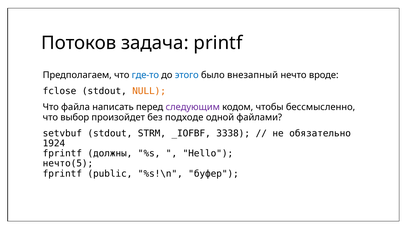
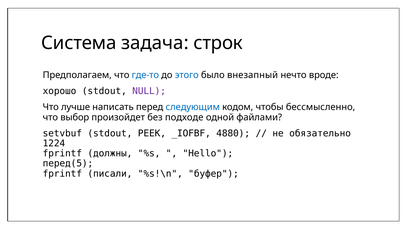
Потоков: Потоков -> Система
printf: printf -> строк
fclose: fclose -> хорошо
NULL colour: orange -> purple
файла: файла -> лучше
следующим colour: purple -> blue
STRM: STRM -> PEEK
3338: 3338 -> 4880
1924: 1924 -> 1224
нечто(5: нечто(5 -> перед(5
public: public -> писали
